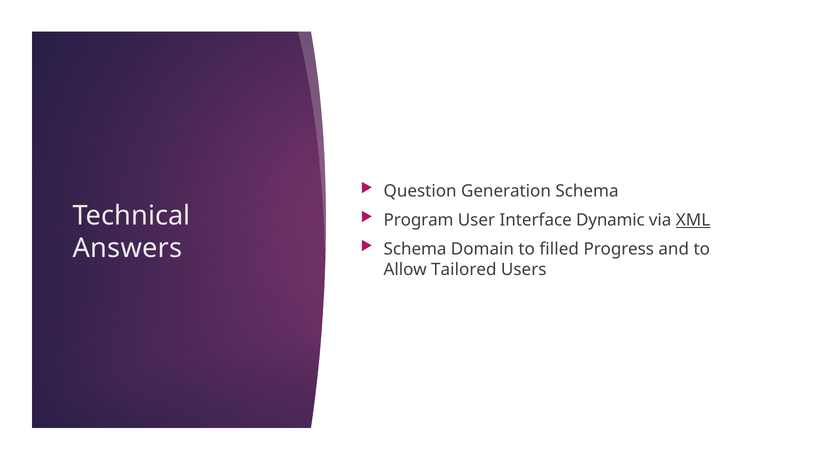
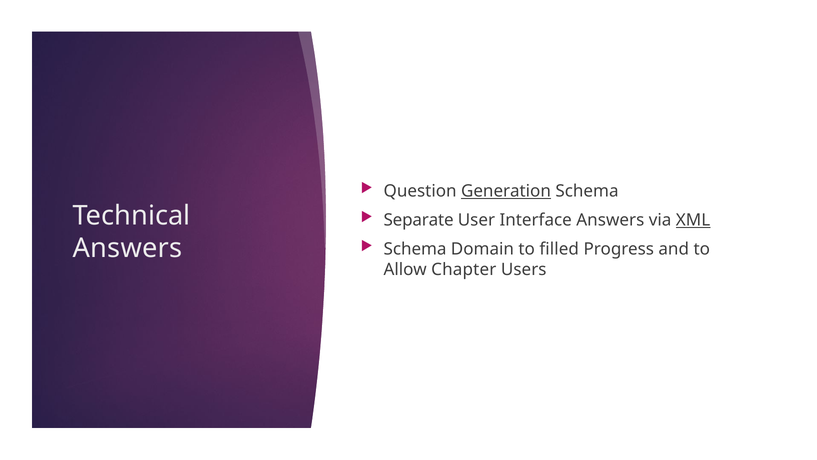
Generation underline: none -> present
Program: Program -> Separate
Interface Dynamic: Dynamic -> Answers
Tailored: Tailored -> Chapter
